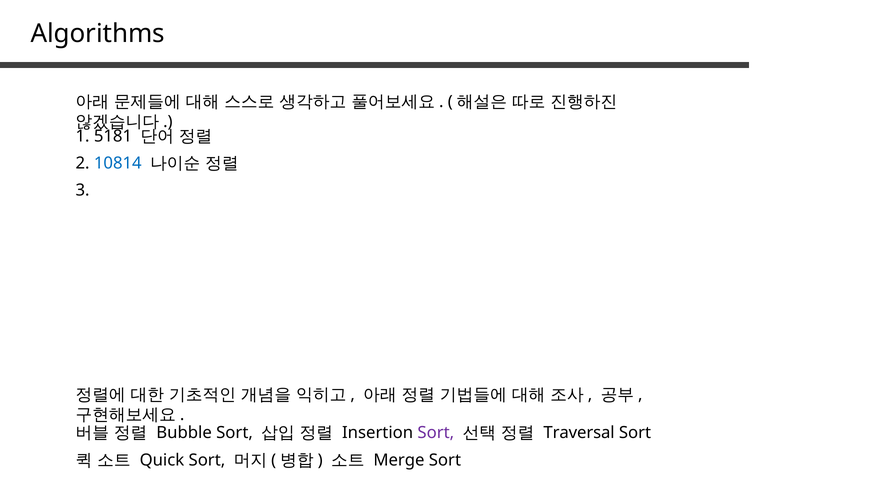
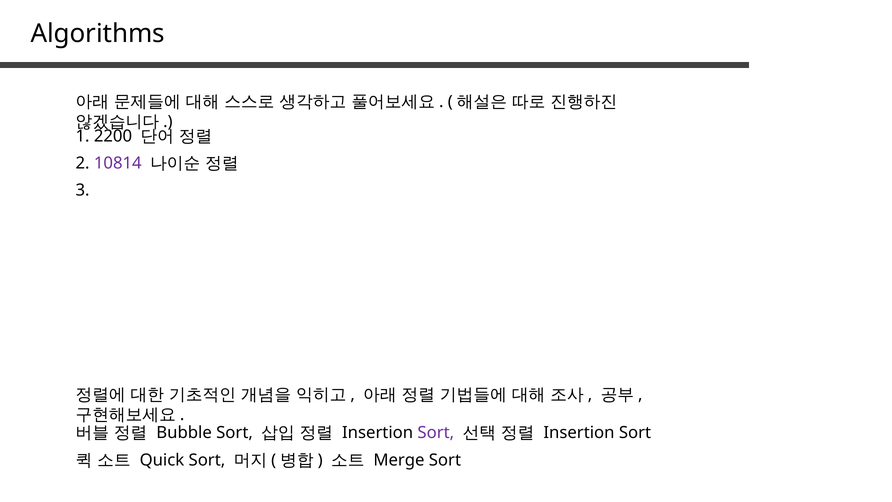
5181: 5181 -> 2200
10814 colour: blue -> purple
Traversal at (579, 433): Traversal -> Insertion
